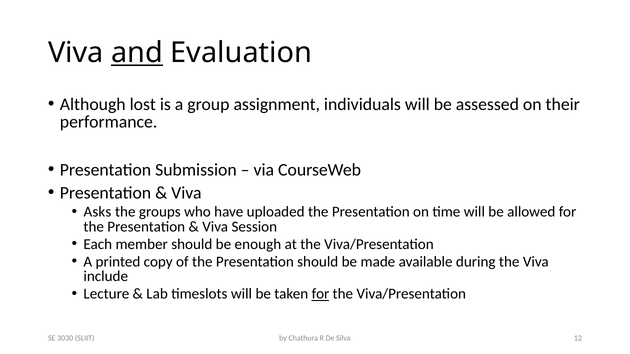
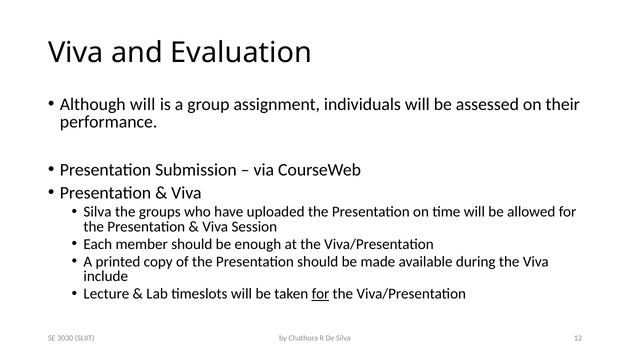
and underline: present -> none
Although lost: lost -> will
Asks at (97, 212): Asks -> Silva
